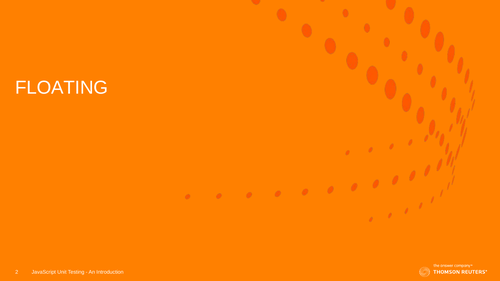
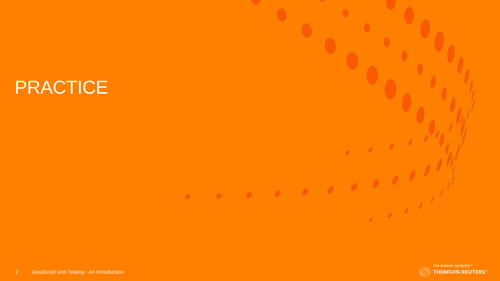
FLOATING: FLOATING -> PRACTICE
